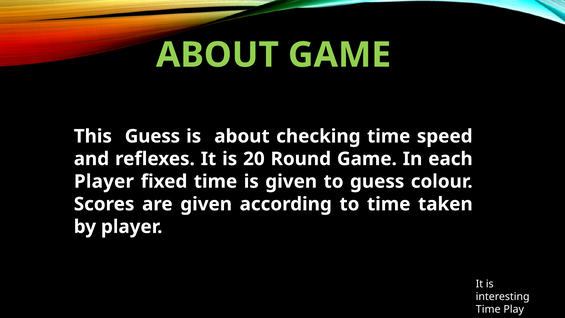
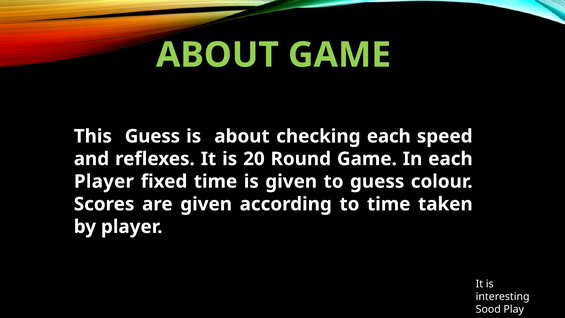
checking time: time -> each
Time at (488, 309): Time -> Sood
